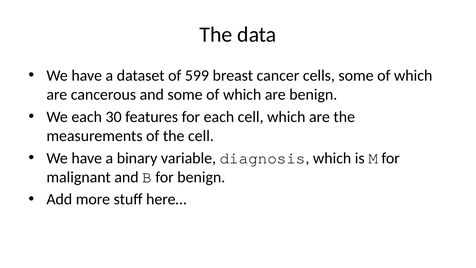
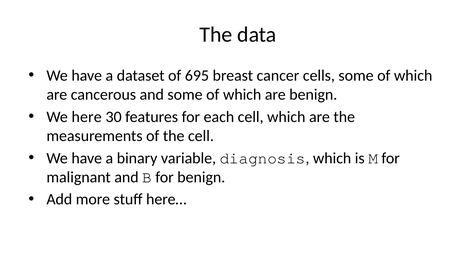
599: 599 -> 695
We each: each -> here
